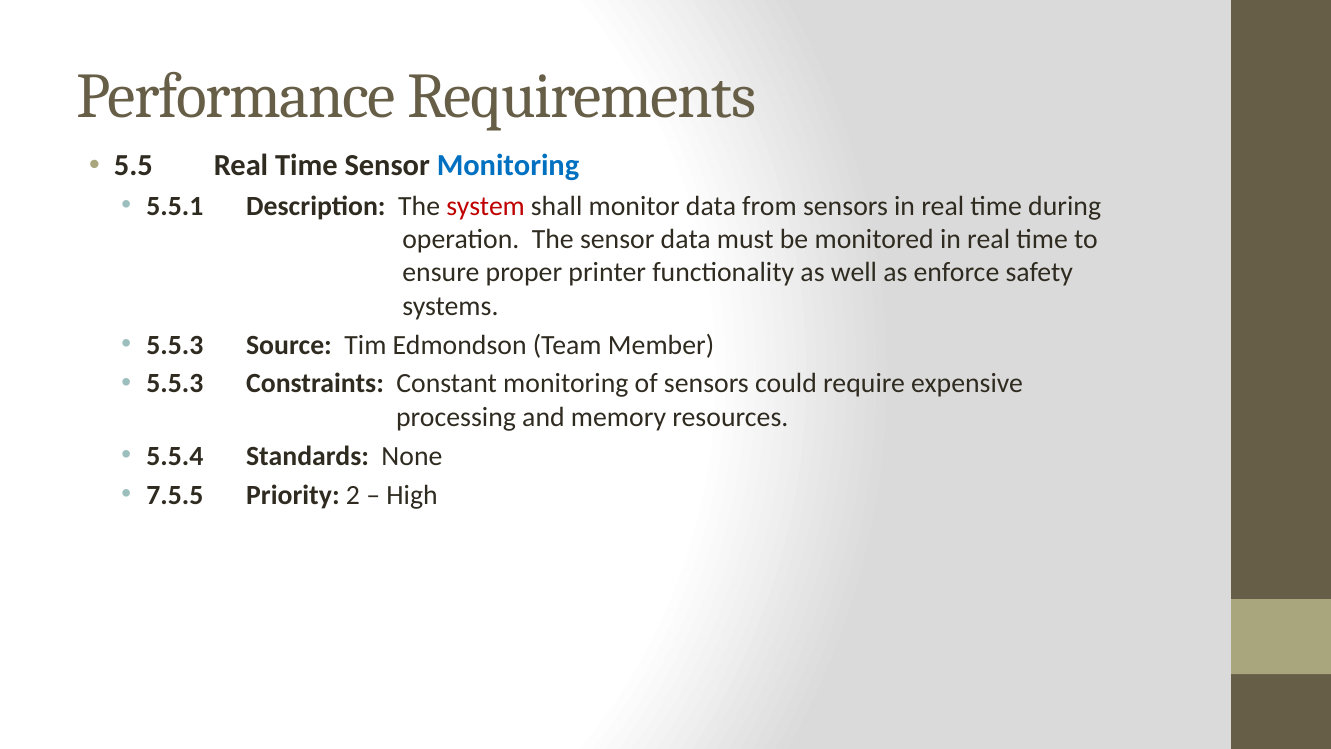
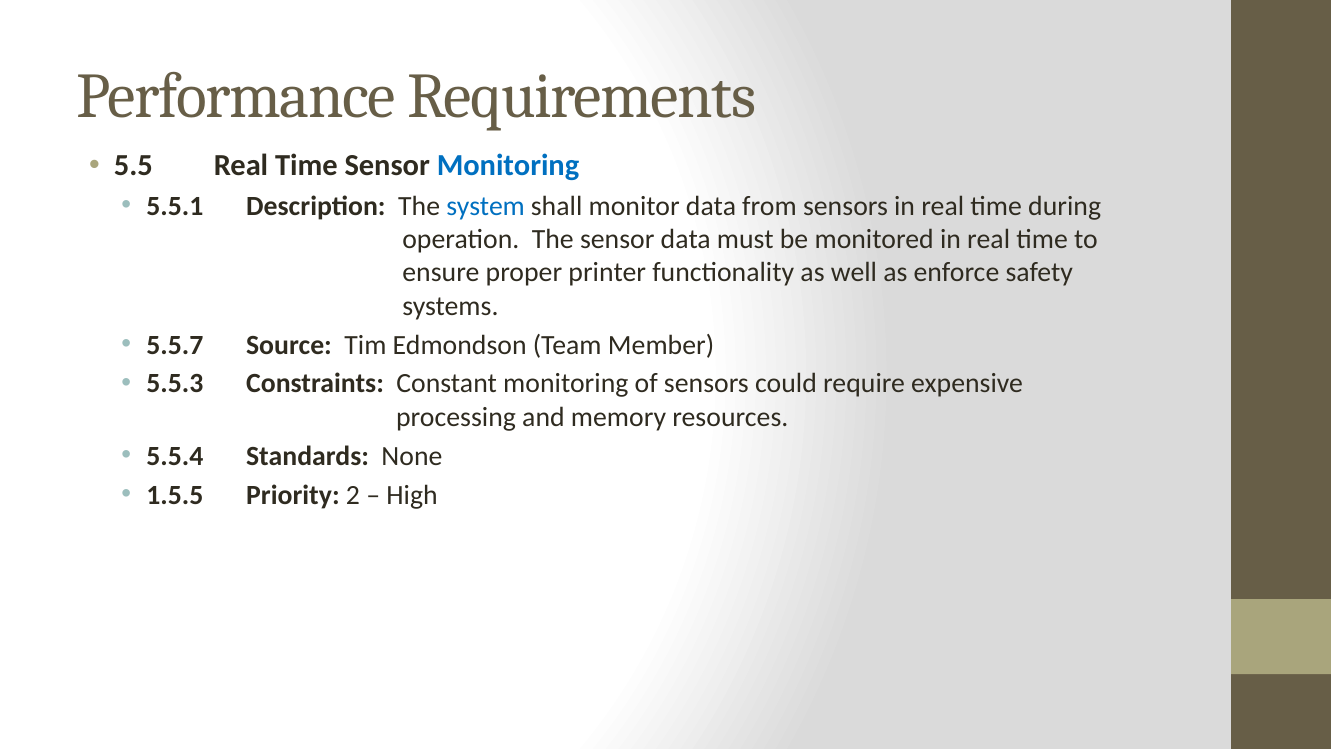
system colour: red -> blue
5.5.3 at (175, 345): 5.5.3 -> 5.5.7
7.5.5: 7.5.5 -> 1.5.5
